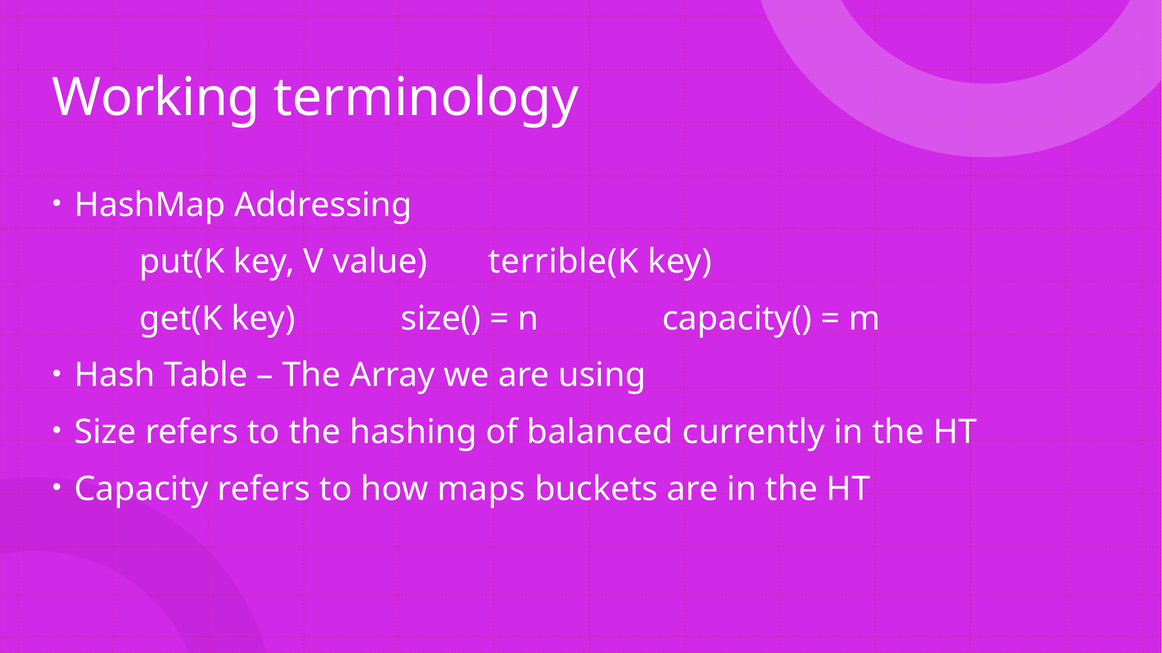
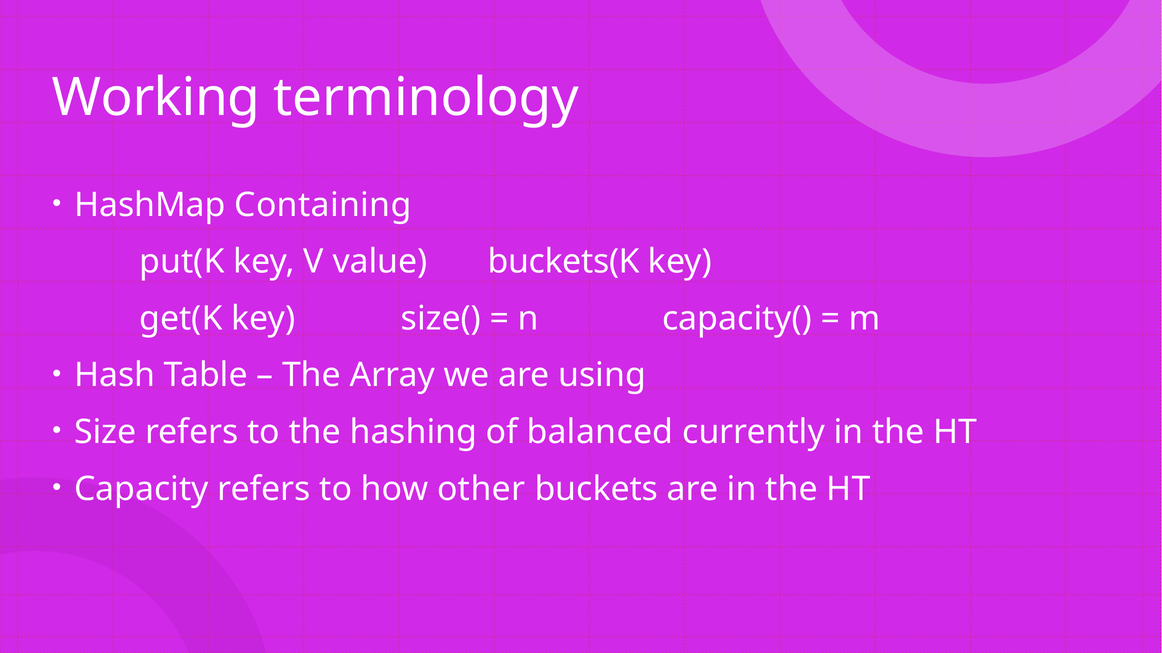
Addressing: Addressing -> Containing
terrible(K: terrible(K -> buckets(K
maps: maps -> other
